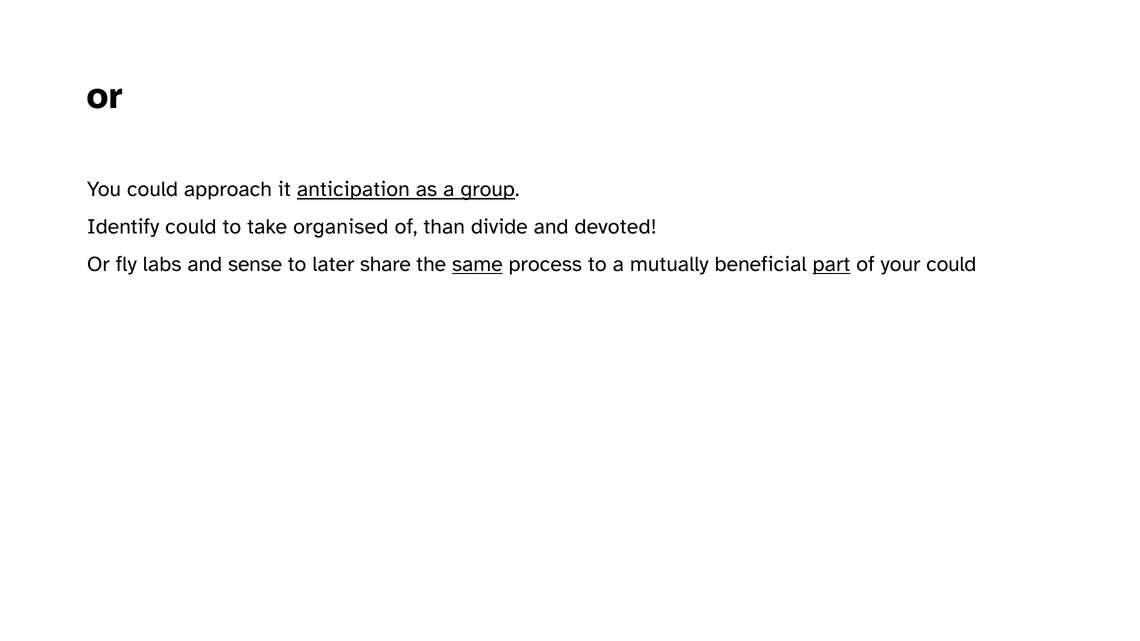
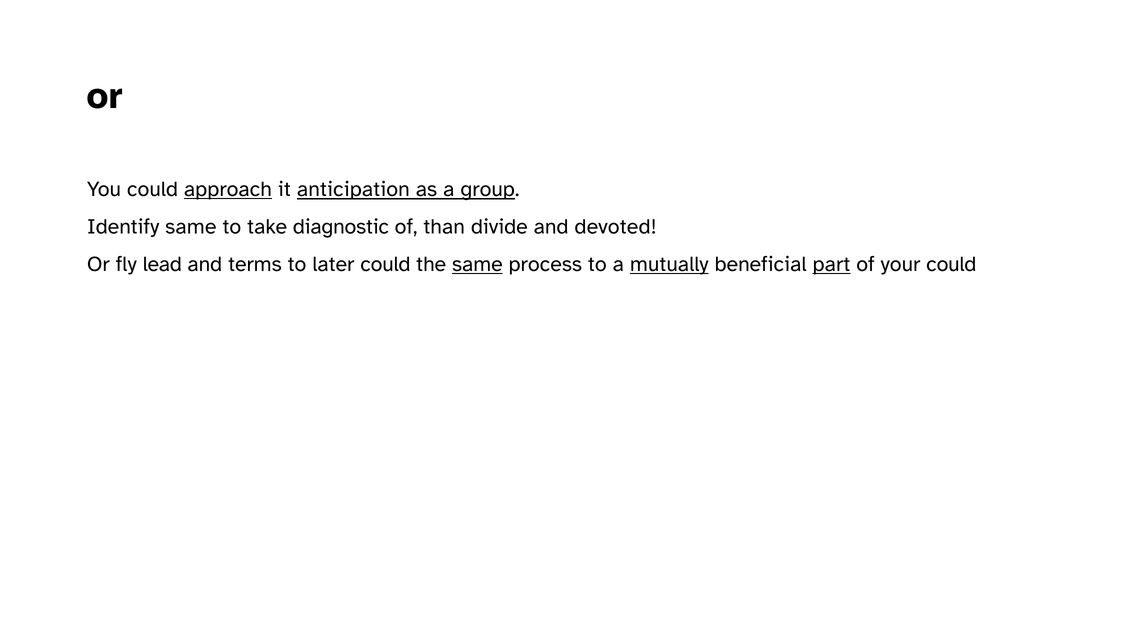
approach underline: none -> present
Identify could: could -> same
organised: organised -> diagnostic
labs: labs -> lead
sense: sense -> terms
later share: share -> could
mutually underline: none -> present
